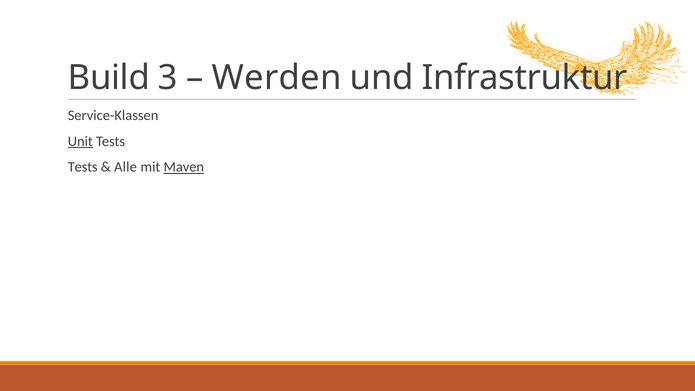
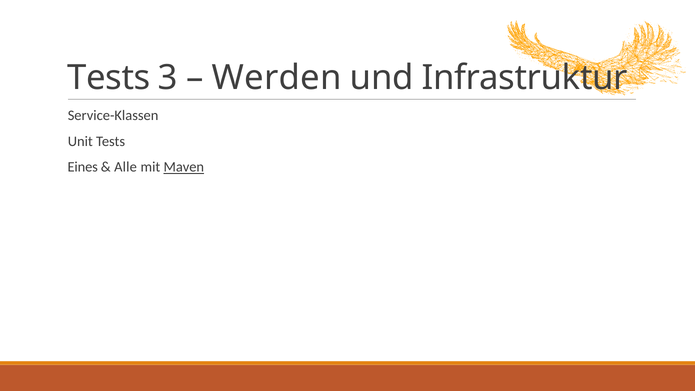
Build at (109, 78): Build -> Tests
Unit underline: present -> none
Tests at (83, 167): Tests -> Eines
